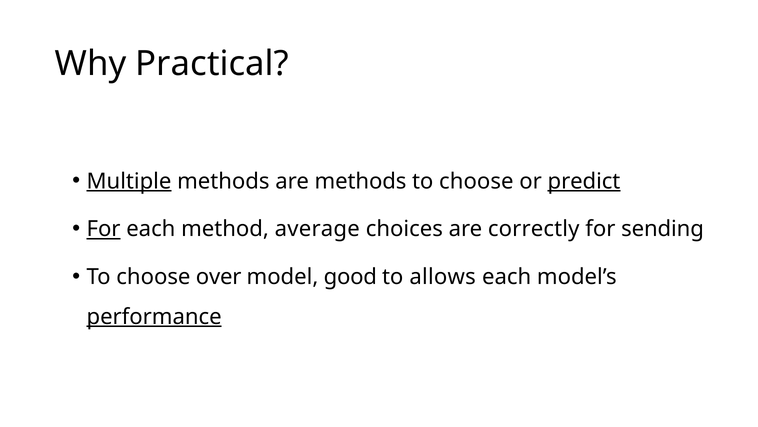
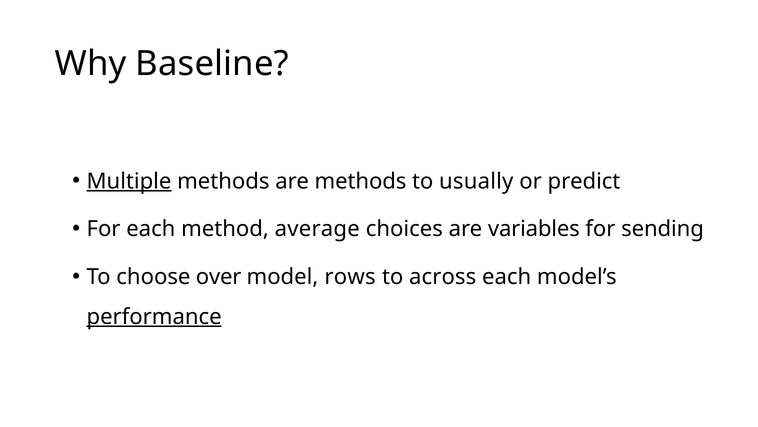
Practical: Practical -> Baseline
choose at (476, 181): choose -> usually
predict underline: present -> none
For at (104, 229) underline: present -> none
correctly: correctly -> variables
good: good -> rows
allows: allows -> across
